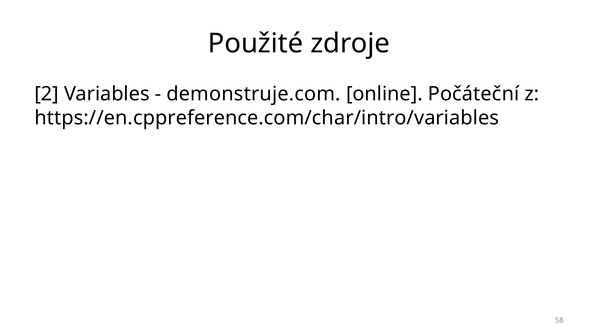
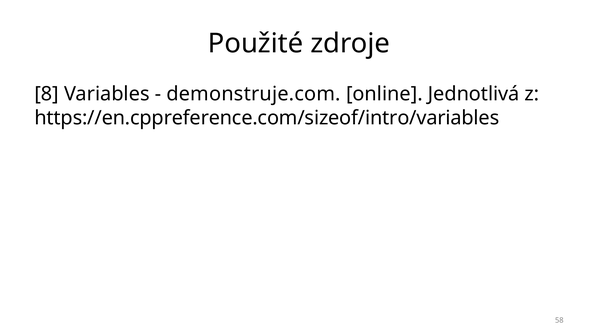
2: 2 -> 8
Počáteční: Počáteční -> Jednotlivá
https://en.cppreference.com/char/intro/variables: https://en.cppreference.com/char/intro/variables -> https://en.cppreference.com/sizeof/intro/variables
